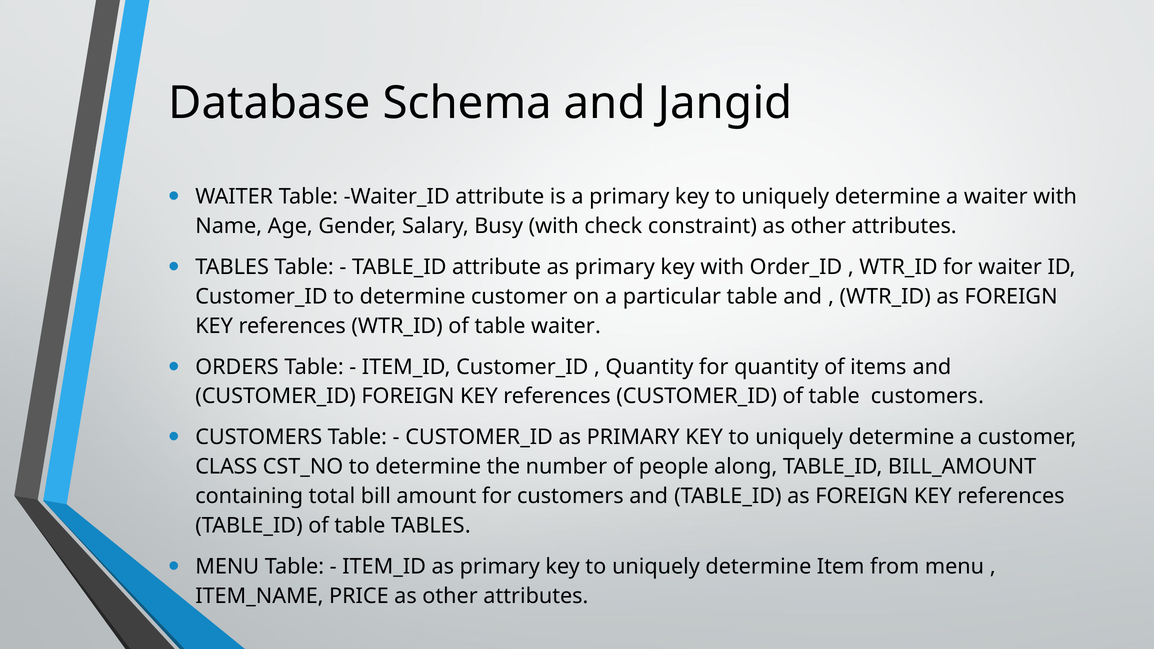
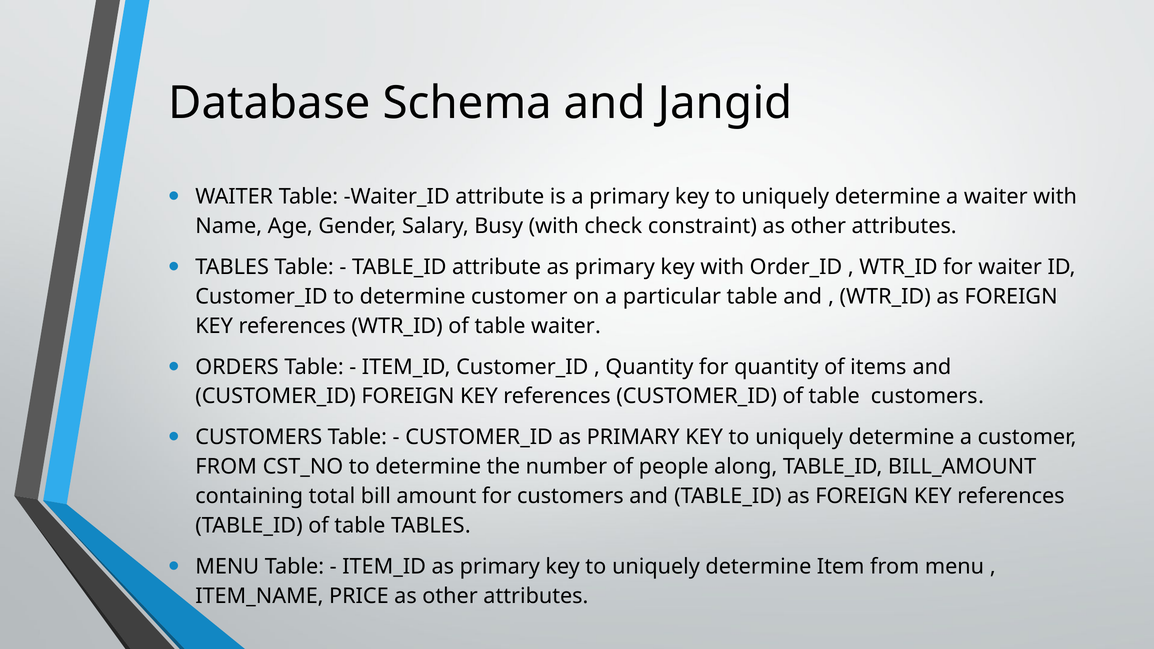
CLASS at (226, 467): CLASS -> FROM
